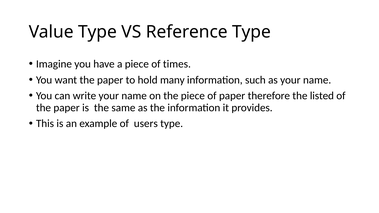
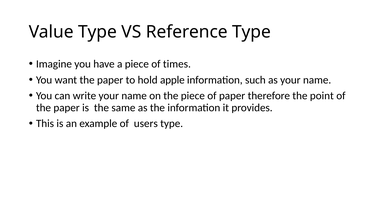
many: many -> apple
listed: listed -> point
